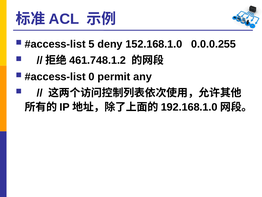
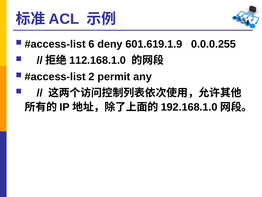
5: 5 -> 6
152.168.1.0: 152.168.1.0 -> 601.619.1.9
461.748.1.2: 461.748.1.2 -> 112.168.1.0
0: 0 -> 2
